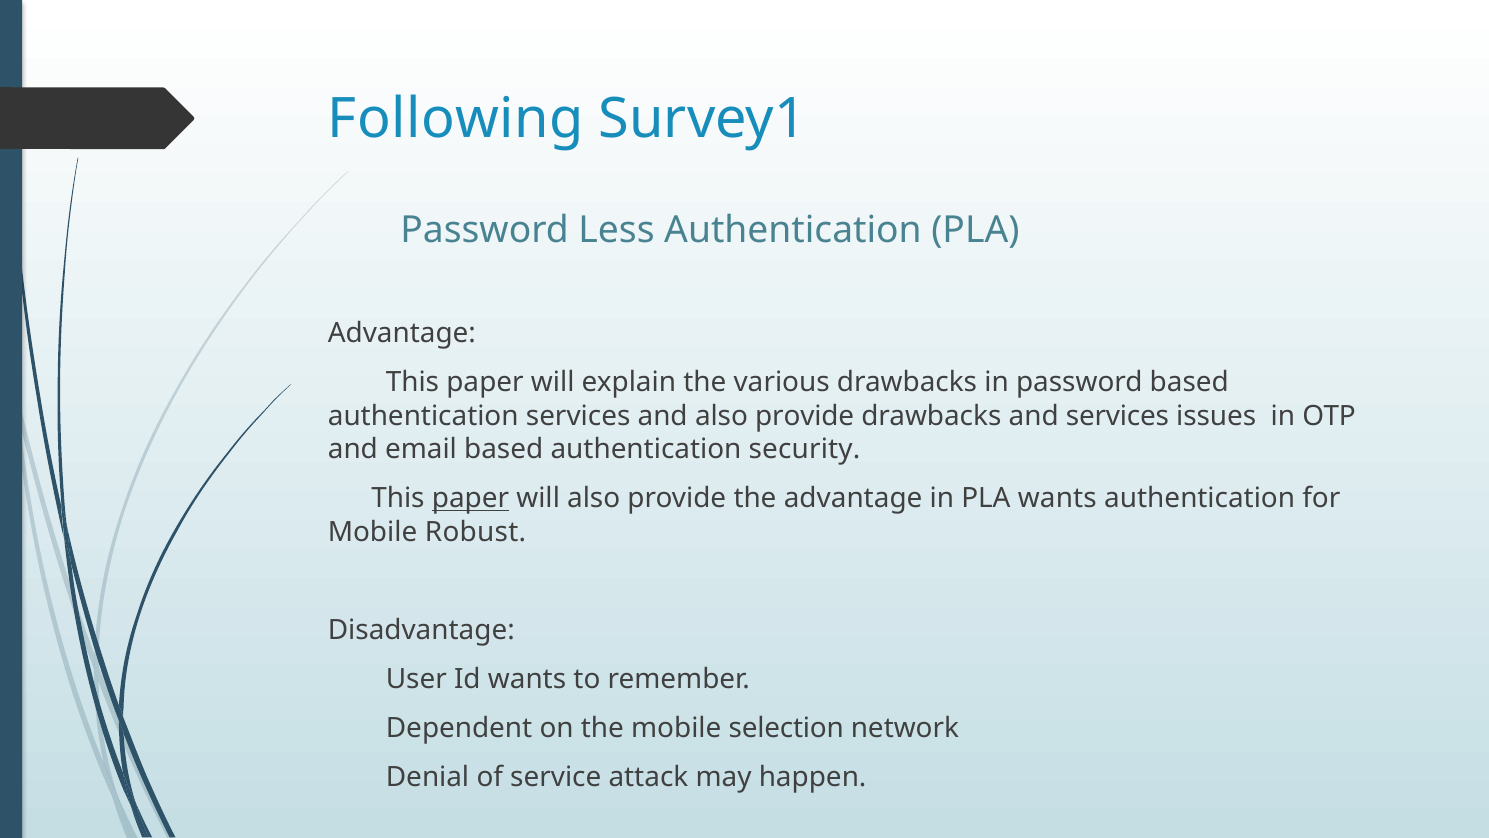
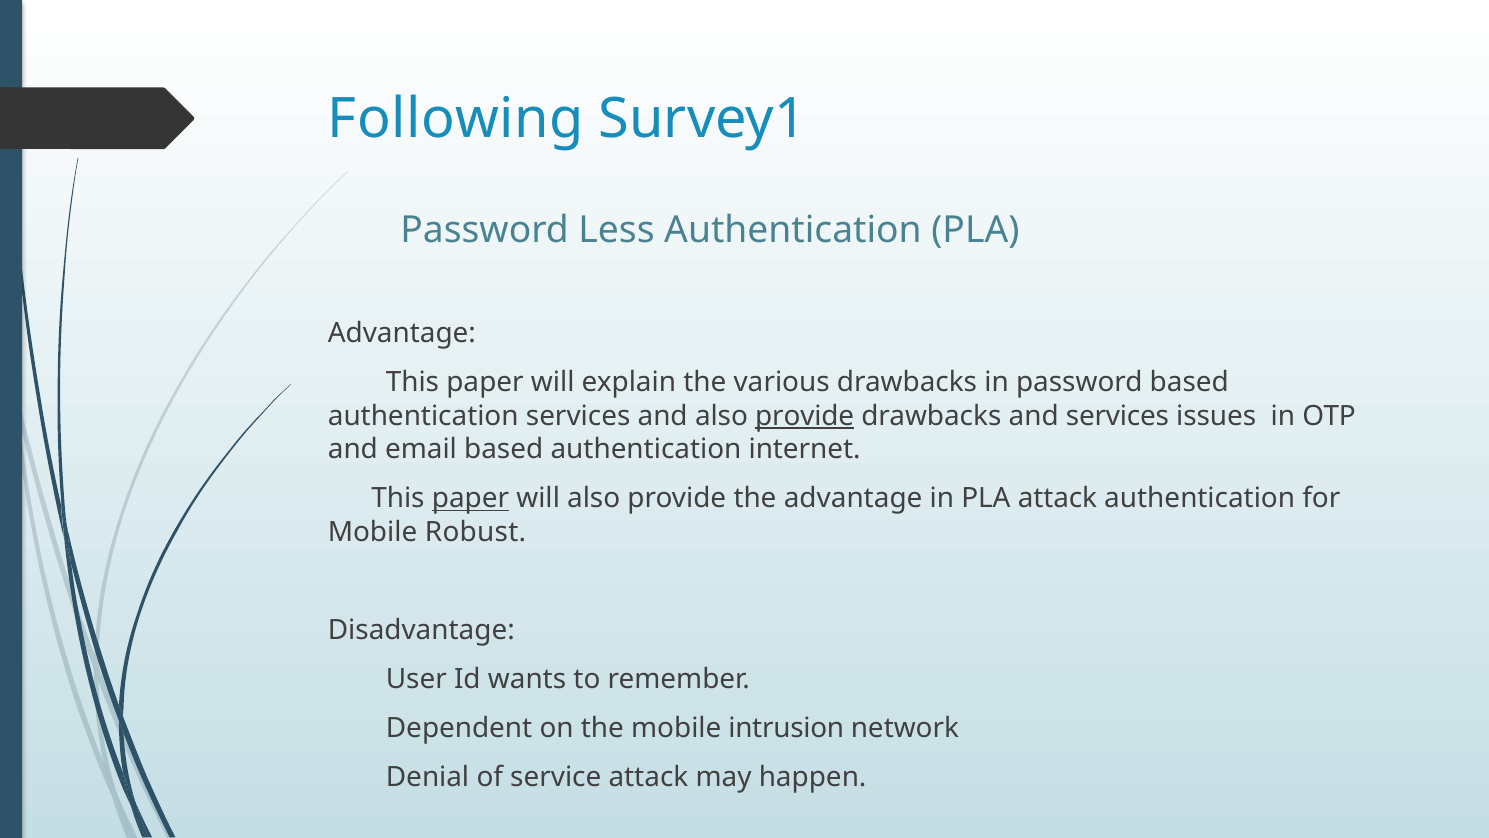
provide at (805, 416) underline: none -> present
security: security -> internet
PLA wants: wants -> attack
selection: selection -> intrusion
